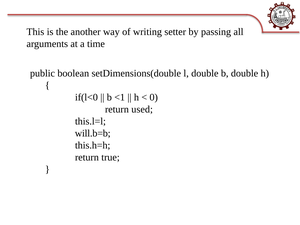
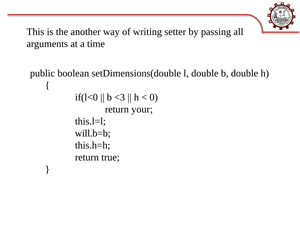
<1: <1 -> <3
used: used -> your
